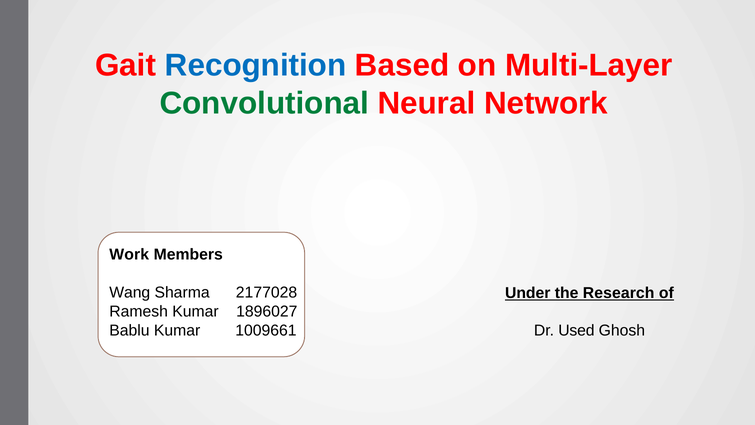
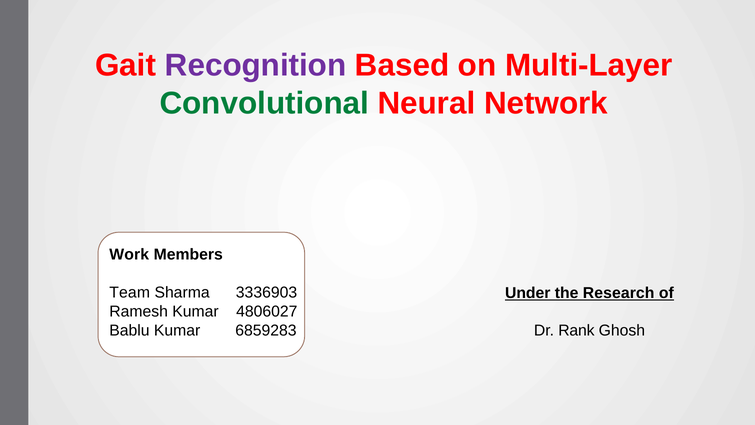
Recognition colour: blue -> purple
Wang: Wang -> Team
2177028: 2177028 -> 3336903
1896027: 1896027 -> 4806027
1009661: 1009661 -> 6859283
Used: Used -> Rank
